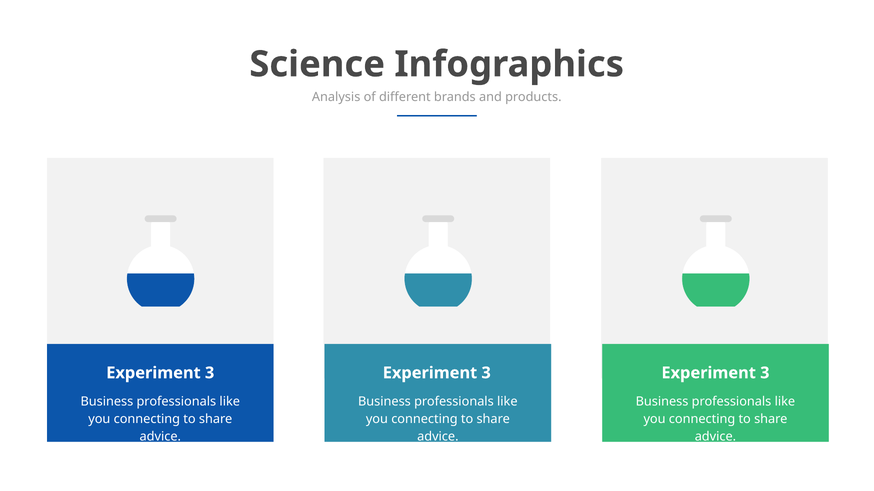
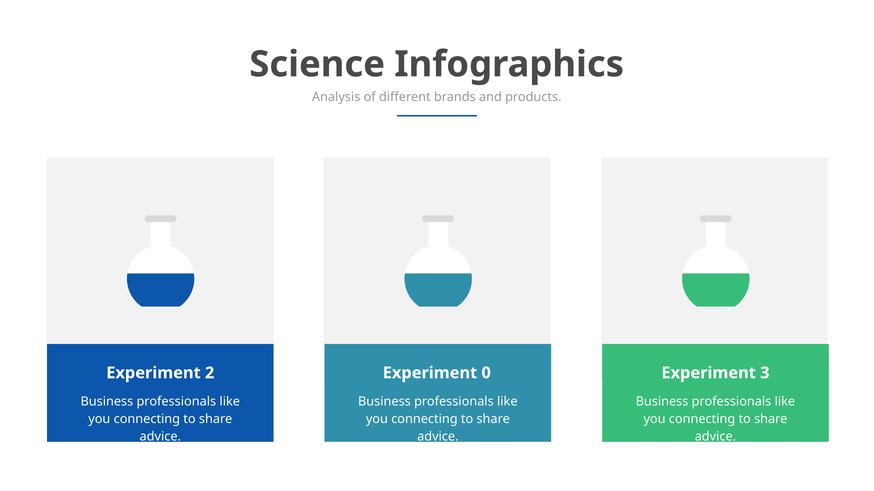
3 at (210, 373): 3 -> 2
3 at (486, 373): 3 -> 0
